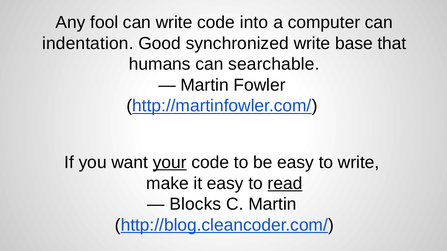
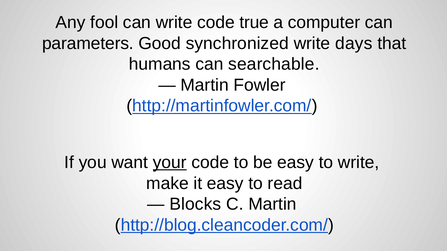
into: into -> true
indentation: indentation -> parameters
base: base -> days
read underline: present -> none
